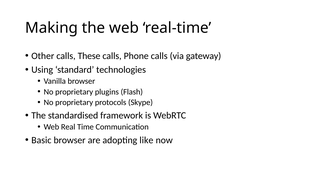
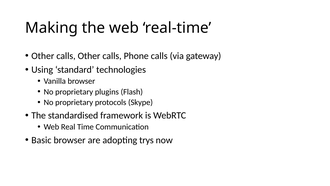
calls These: These -> Other
like: like -> trys
